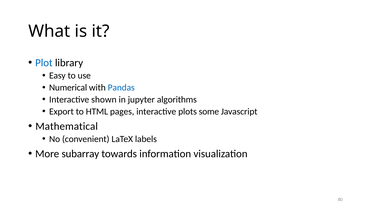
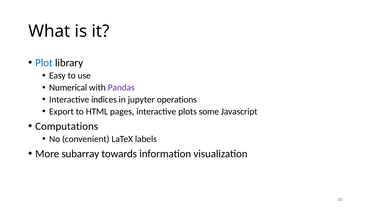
Pandas colour: blue -> purple
shown: shown -> indices
algorithms: algorithms -> operations
Mathematical: Mathematical -> Computations
